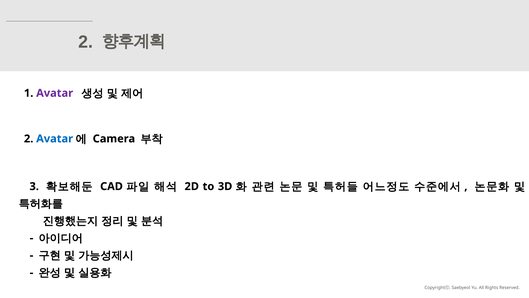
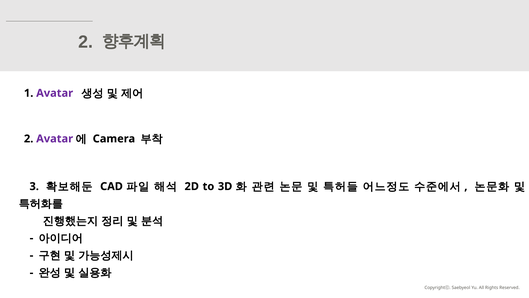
Avatar at (55, 139) colour: blue -> purple
